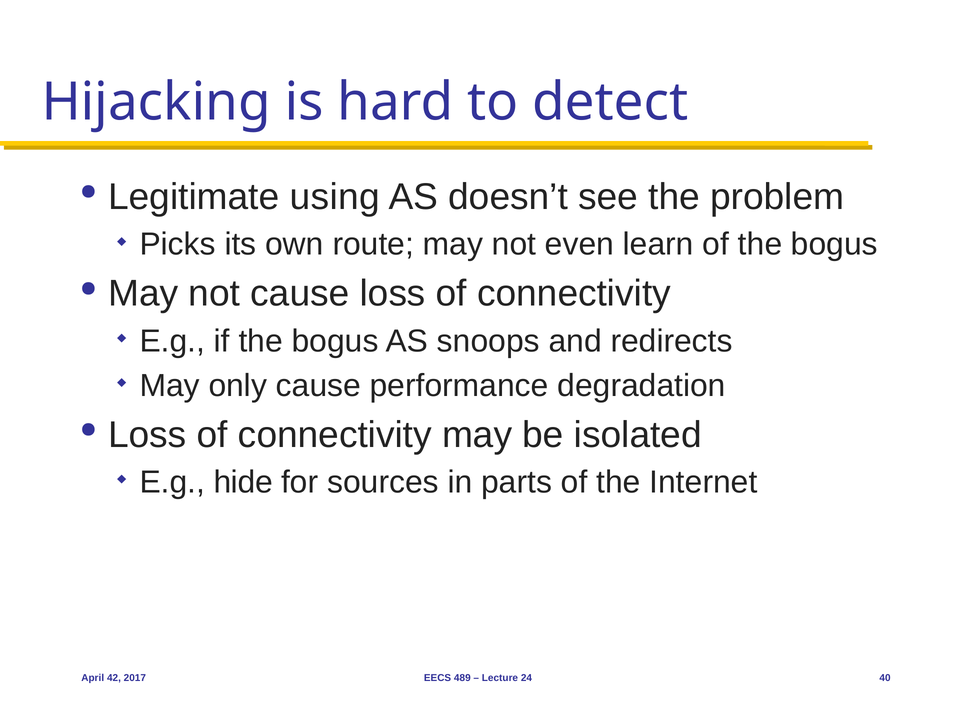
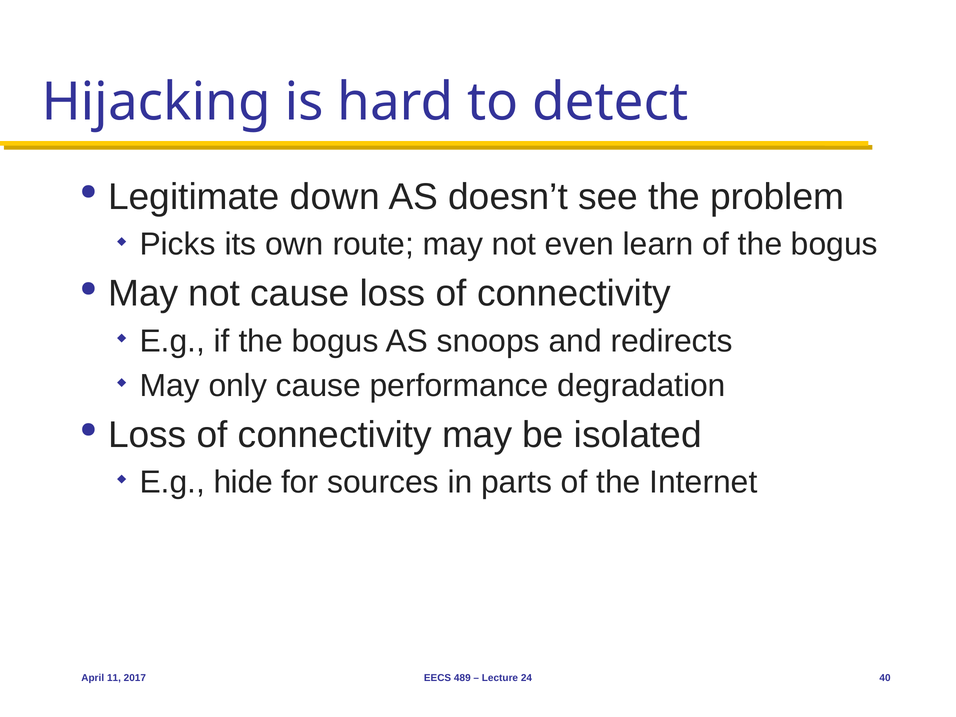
using: using -> down
42: 42 -> 11
